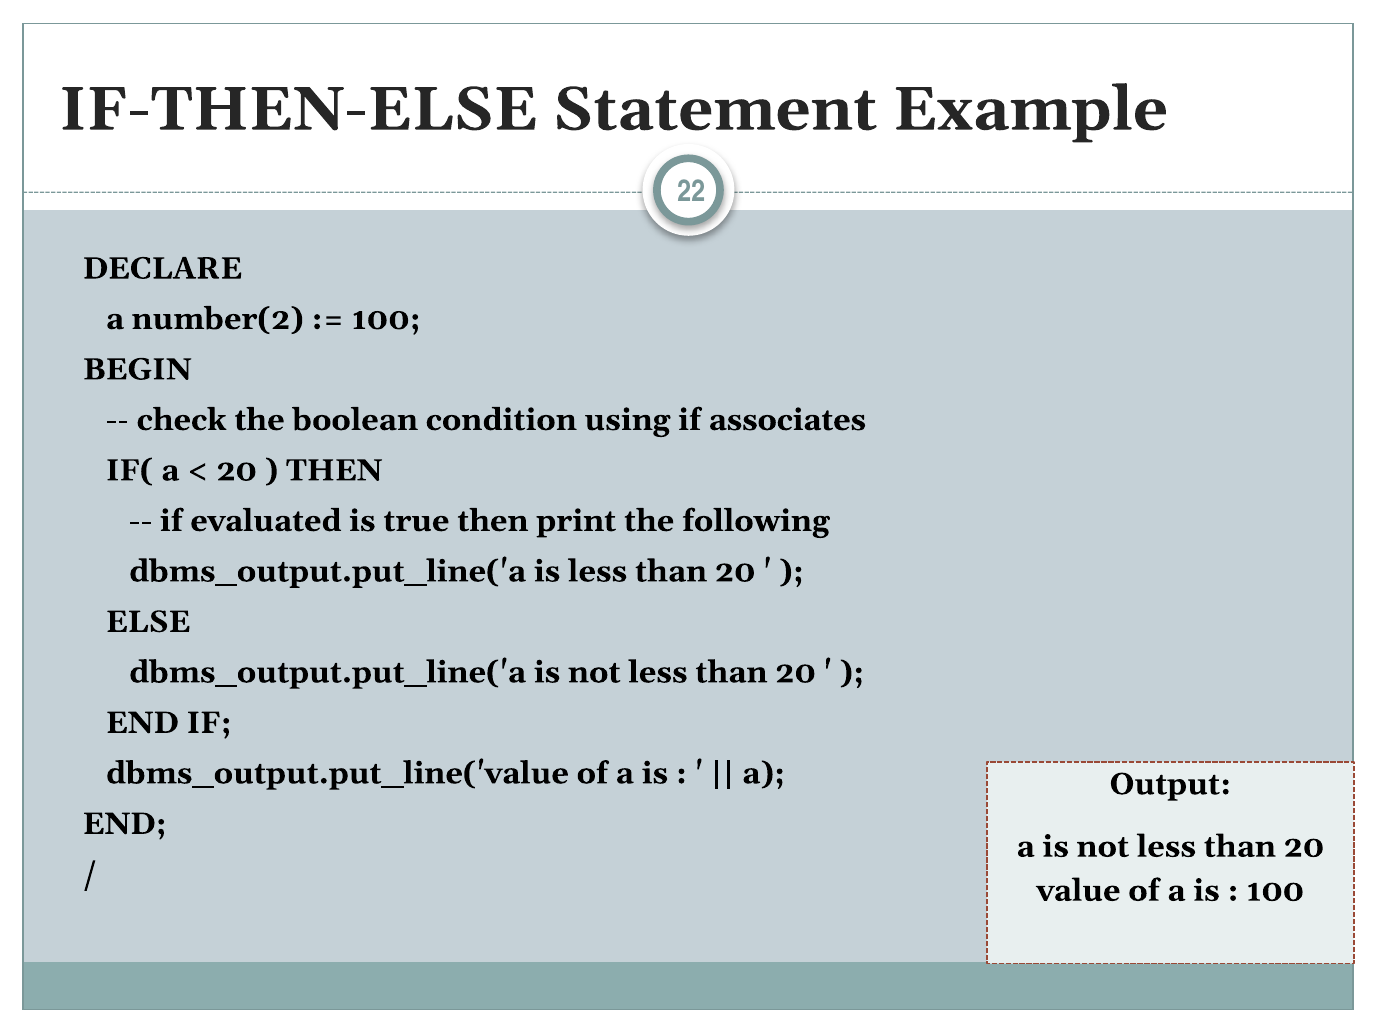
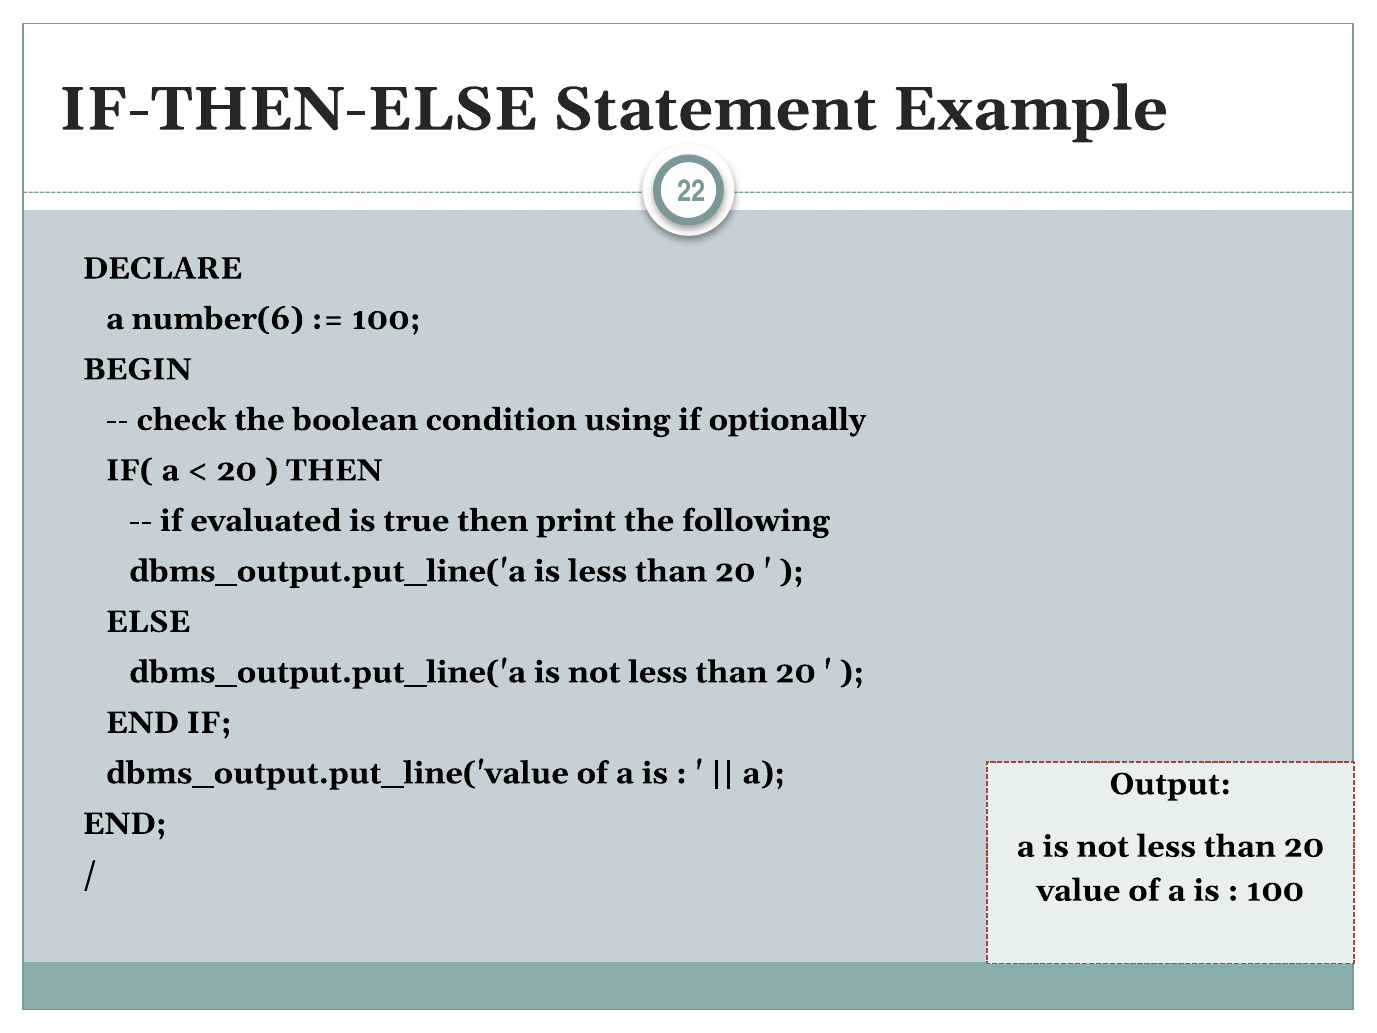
number(2: number(2 -> number(6
associates: associates -> optionally
